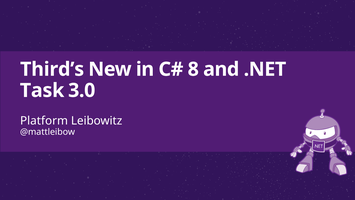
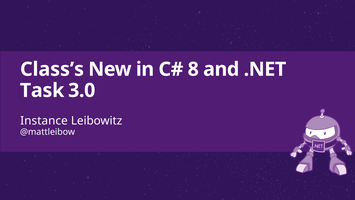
Third’s: Third’s -> Class’s
Platform: Platform -> Instance
